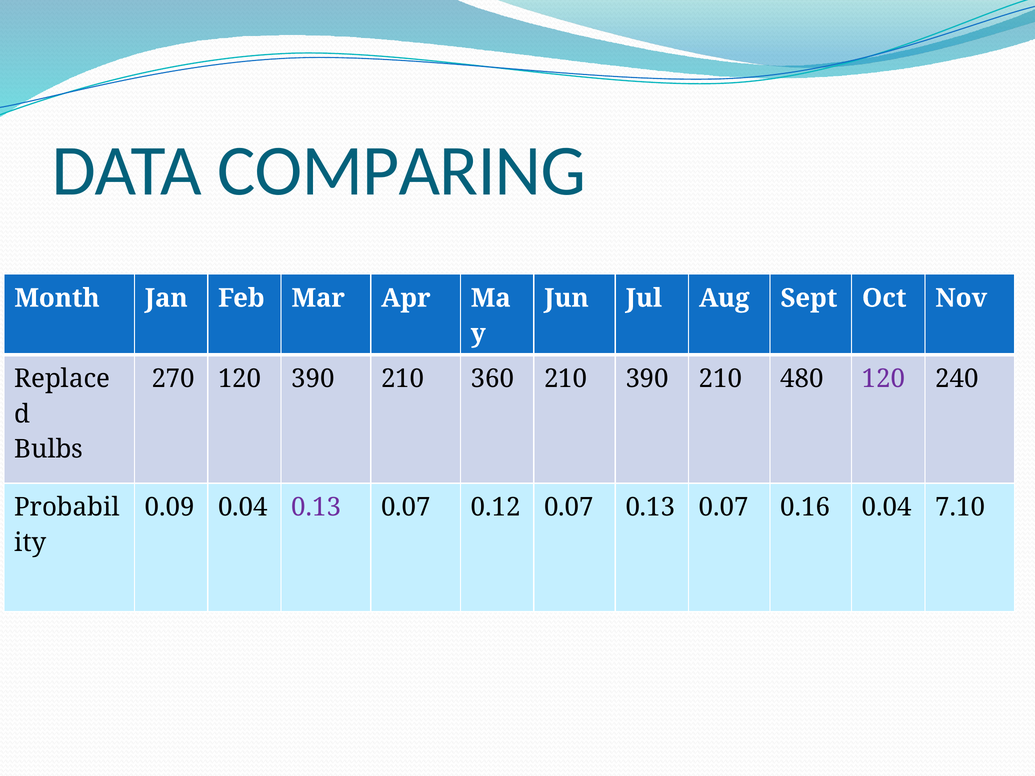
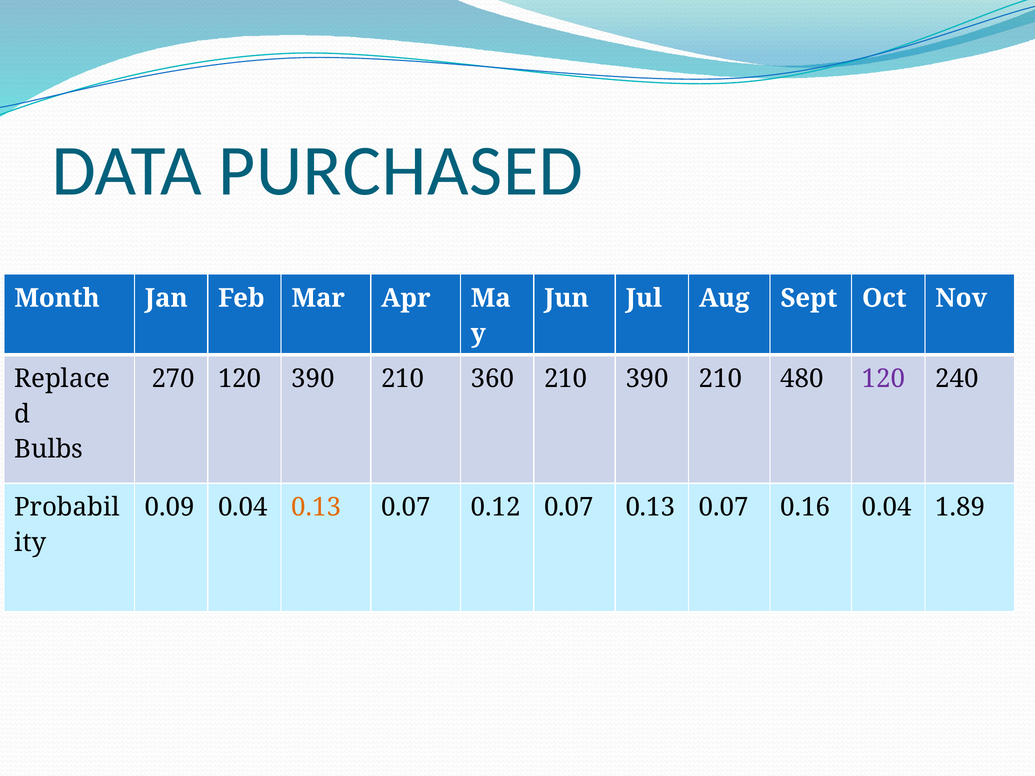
COMPARING: COMPARING -> PURCHASED
0.13 at (316, 508) colour: purple -> orange
7.10: 7.10 -> 1.89
